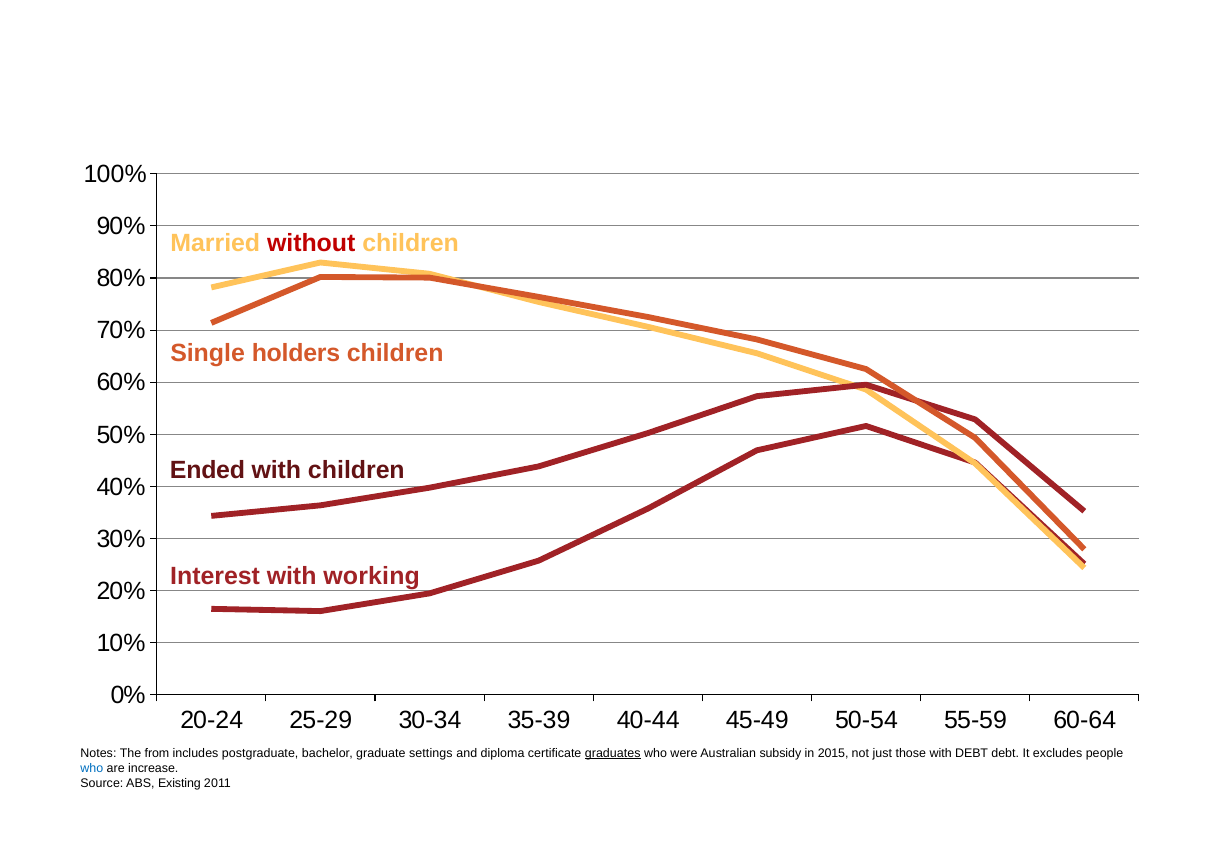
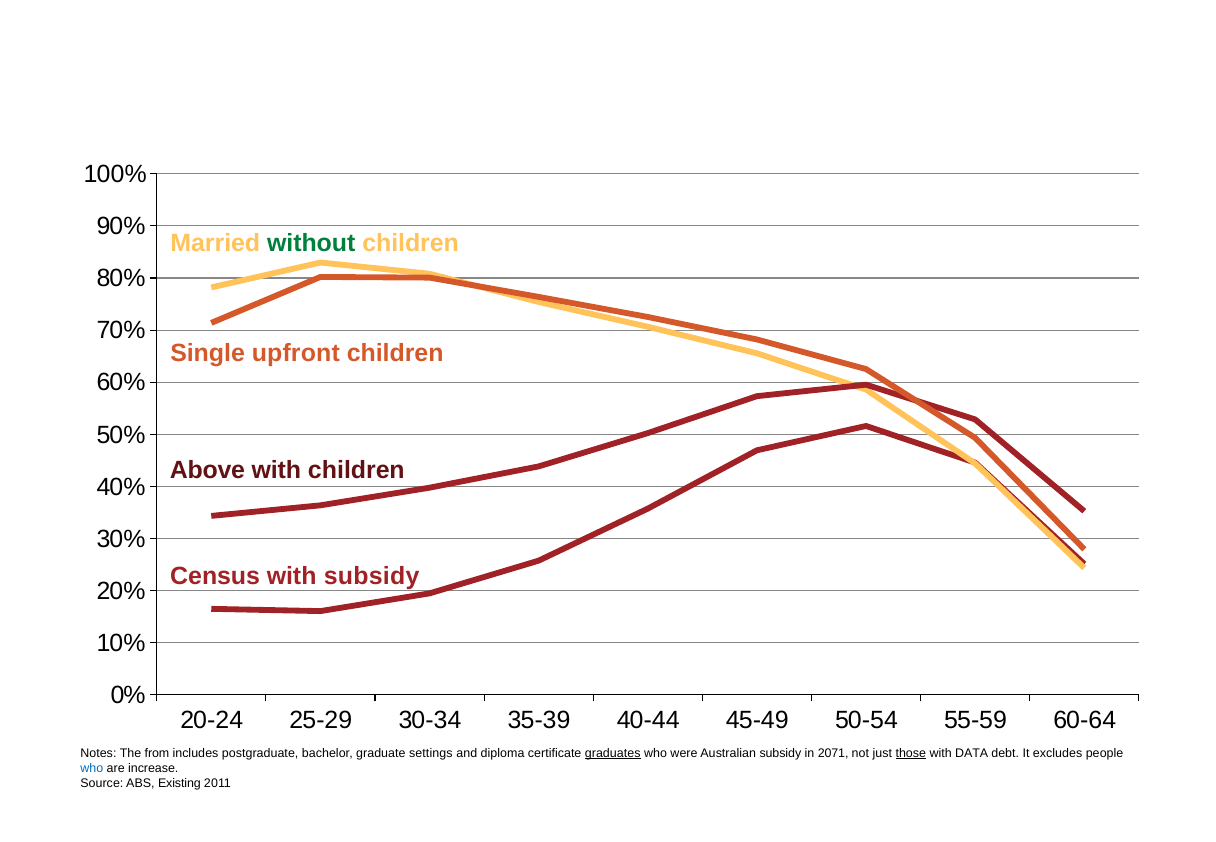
without colour: red -> green
holders: holders -> upfront
Ended: Ended -> Above
Interest: Interest -> Census
with working: working -> subsidy
2015: 2015 -> 2071
those underline: none -> present
with DEBT: DEBT -> DATA
